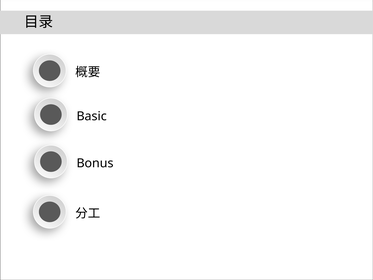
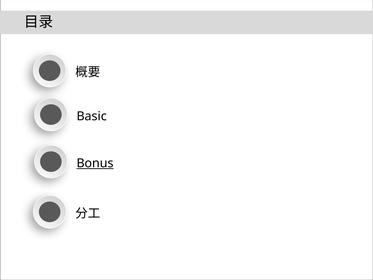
Bonus underline: none -> present
